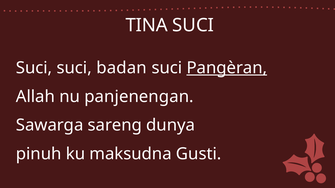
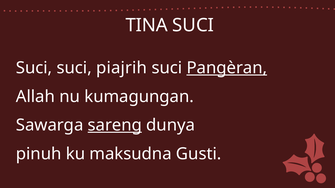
badan: badan -> piajrih
panjenengan: panjenengan -> kumagungan
sareng underline: none -> present
